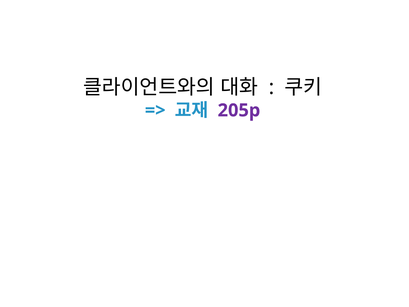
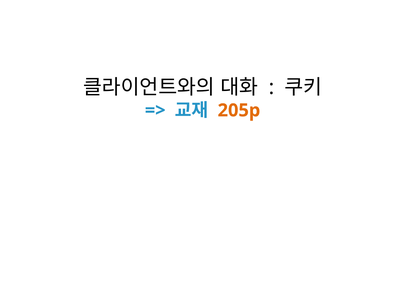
205p colour: purple -> orange
